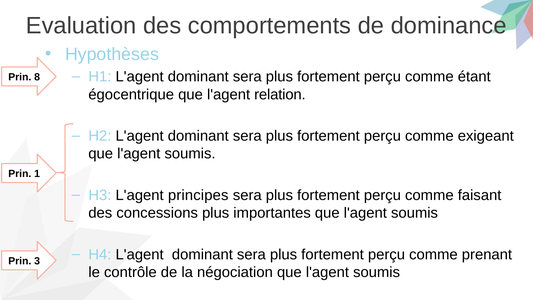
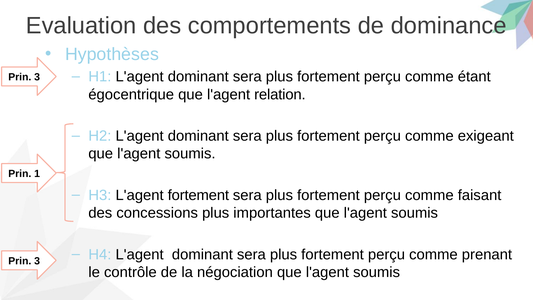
8 at (37, 77): 8 -> 3
L'agent principes: principes -> fortement
